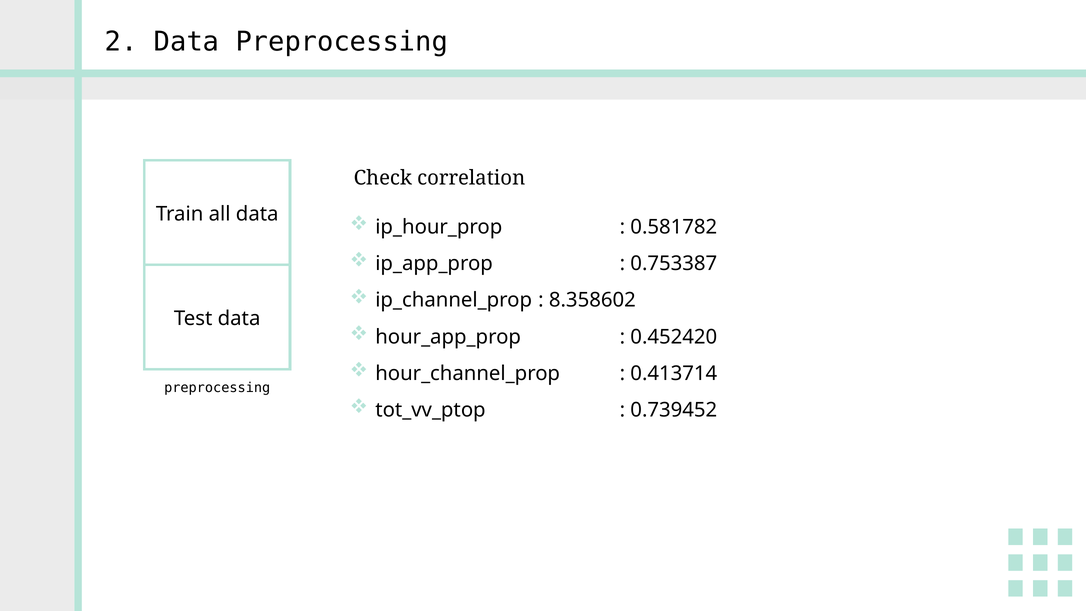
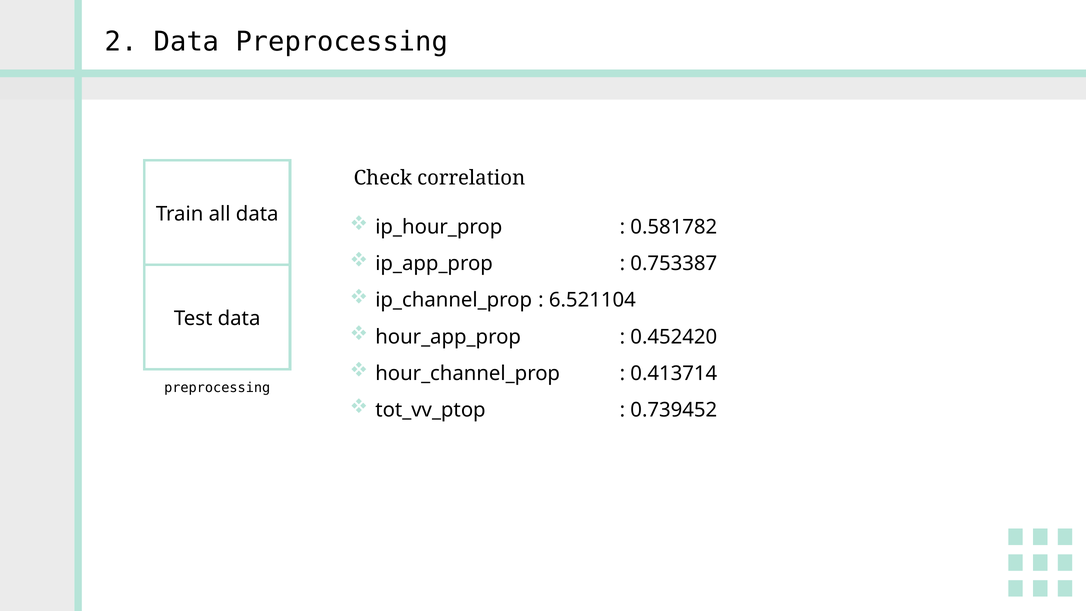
8.358602: 8.358602 -> 6.521104
